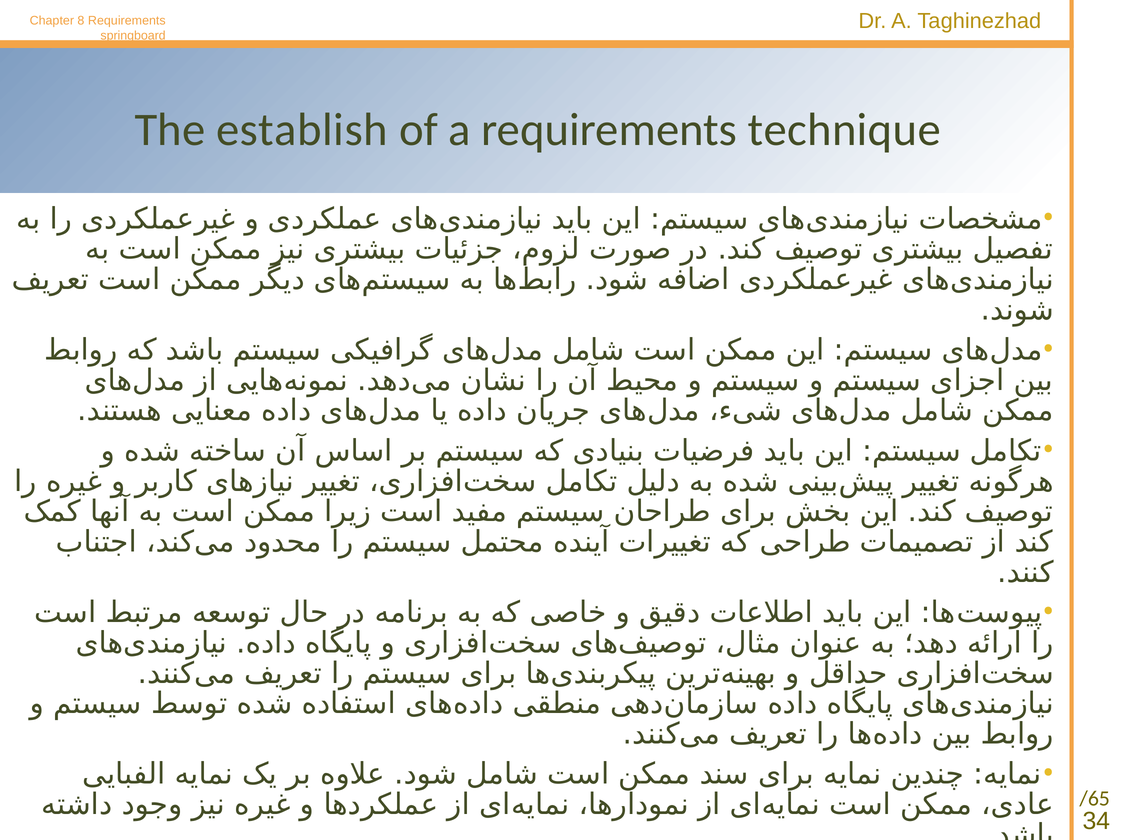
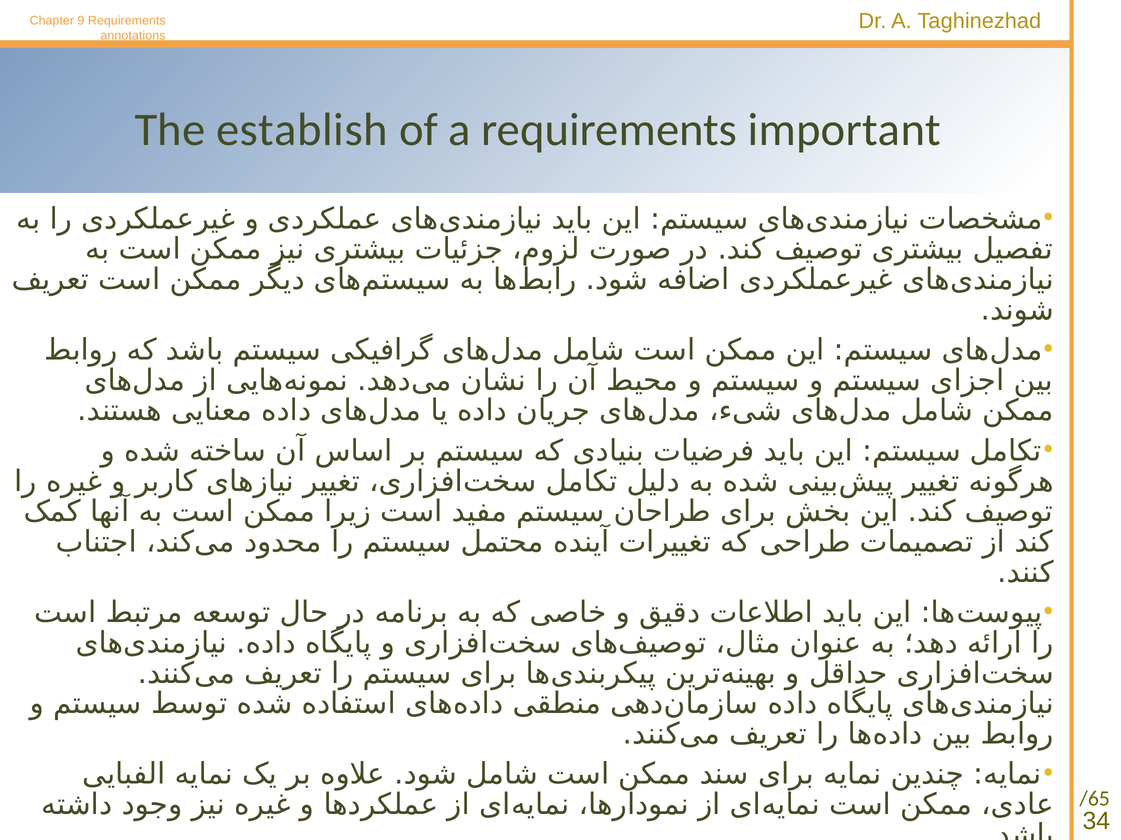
8: 8 -> 9
springboard: springboard -> annotations
technique: technique -> important
